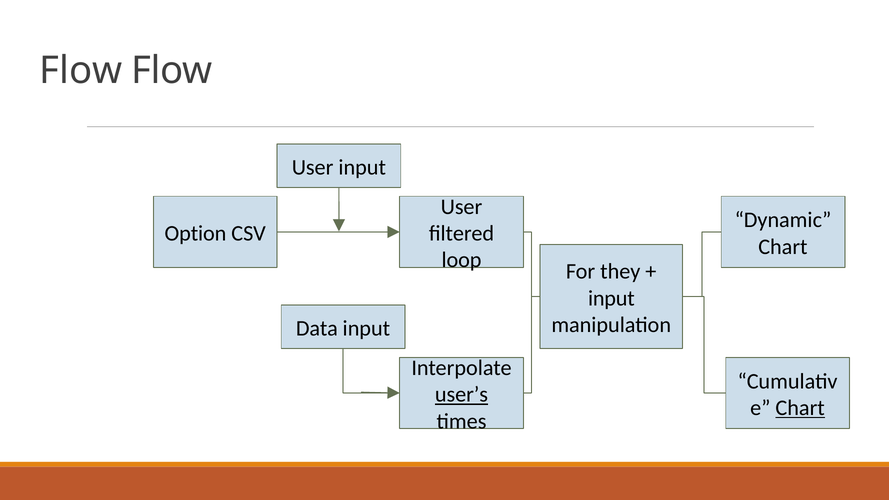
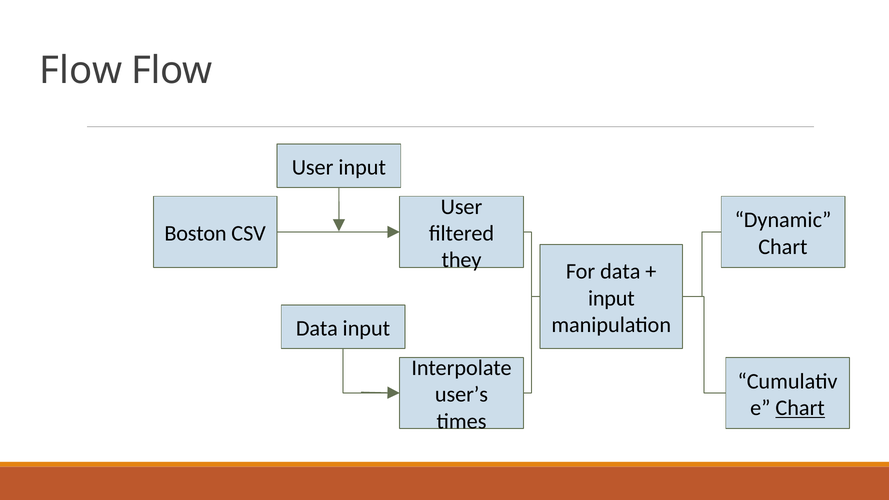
Option: Option -> Boston
loop: loop -> they
For they: they -> data
user’s underline: present -> none
